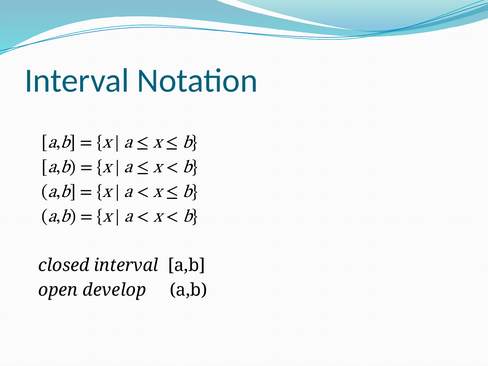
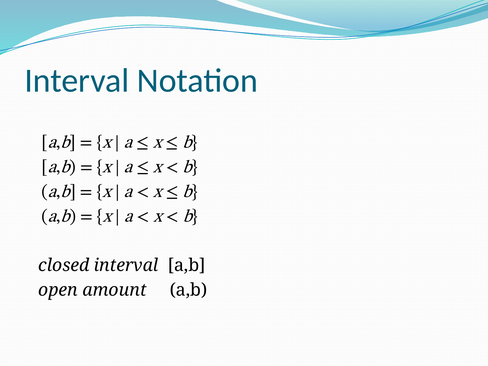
develop: develop -> amount
